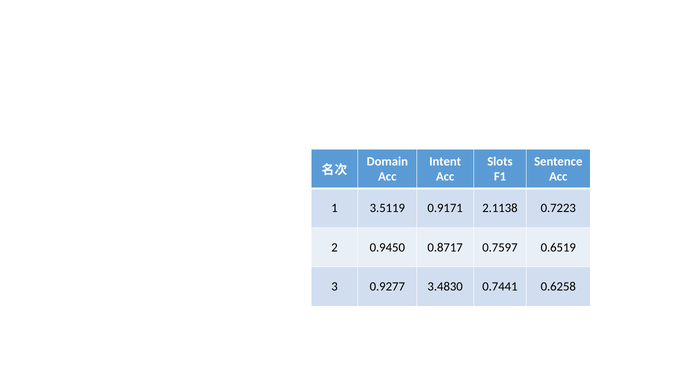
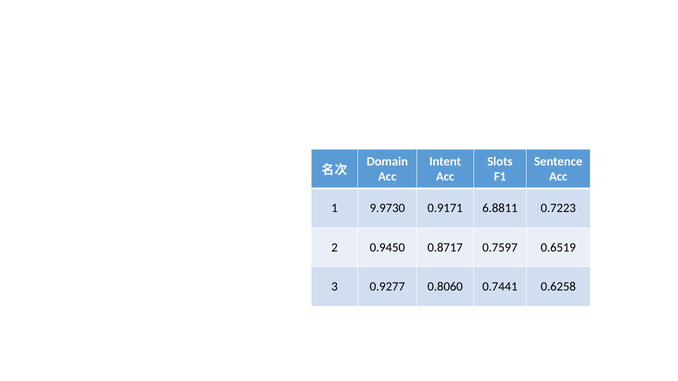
3.5119: 3.5119 -> 9.9730
2.1138: 2.1138 -> 6.8811
3.4830: 3.4830 -> 0.8060
